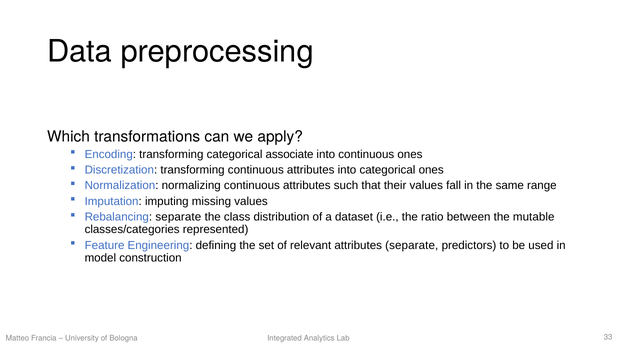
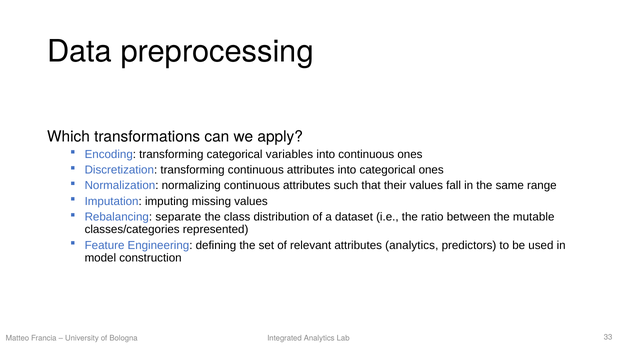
associate: associate -> variables
attributes separate: separate -> analytics
